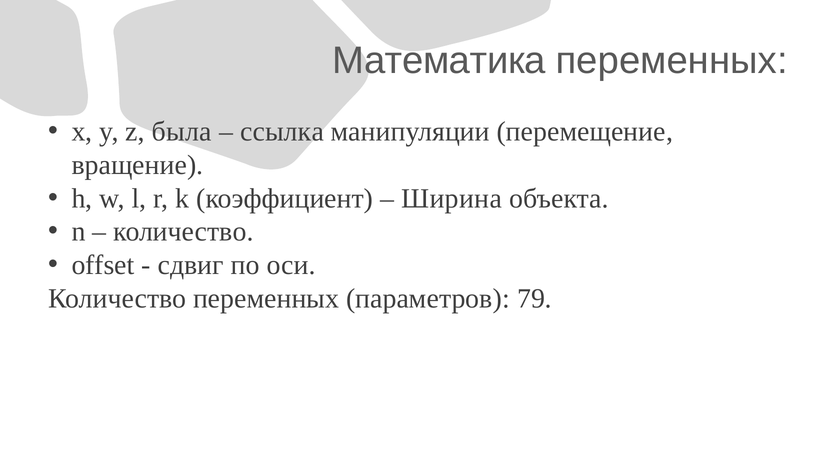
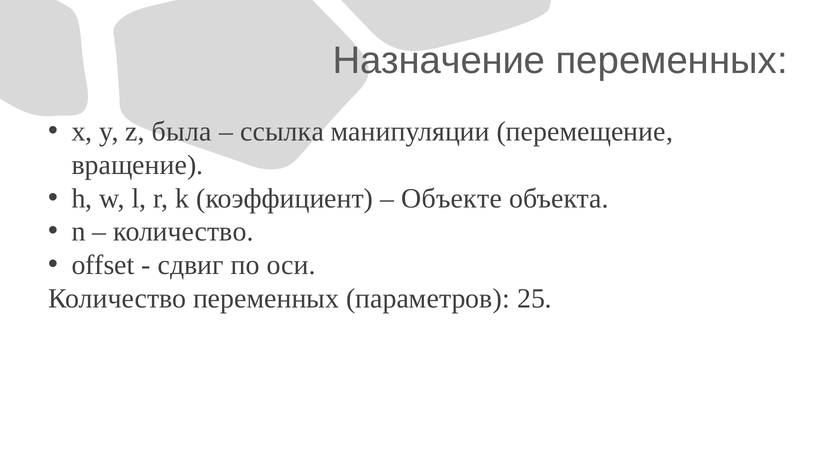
Математика: Математика -> Назначение
Ширина: Ширина -> Объекте
79: 79 -> 25
